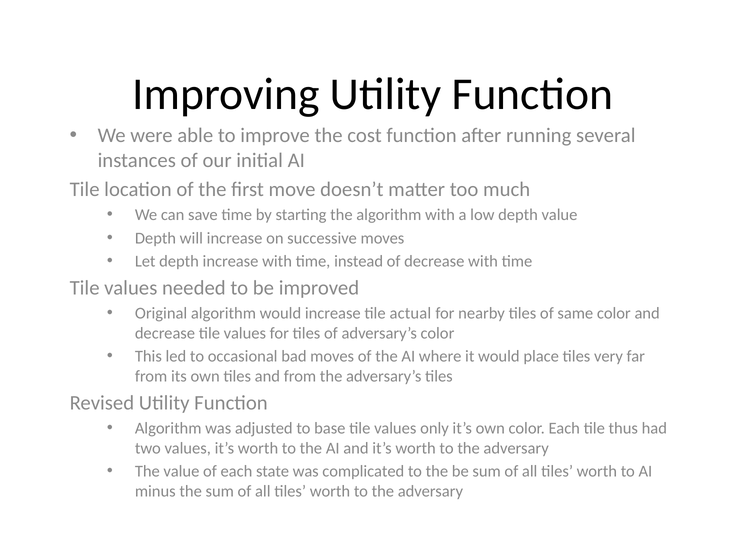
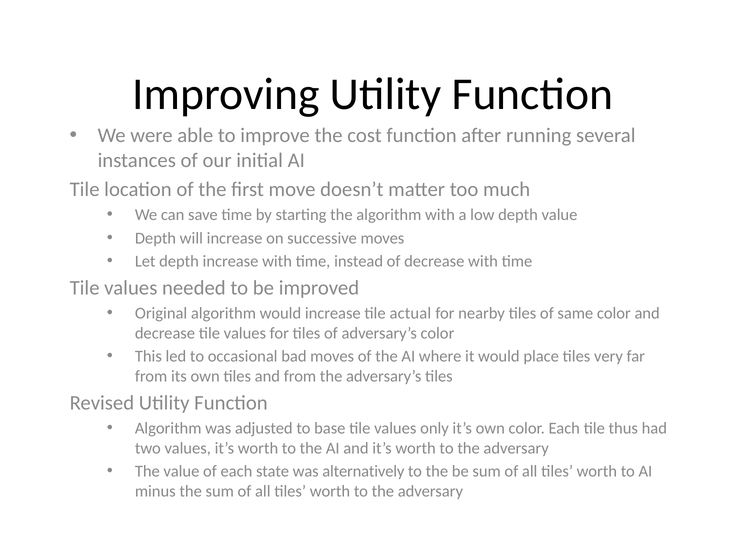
complicated: complicated -> alternatively
